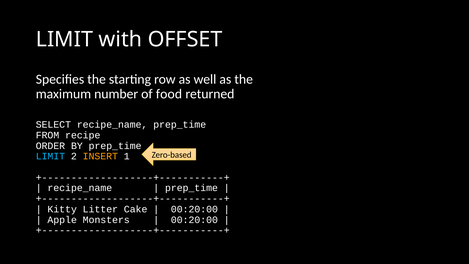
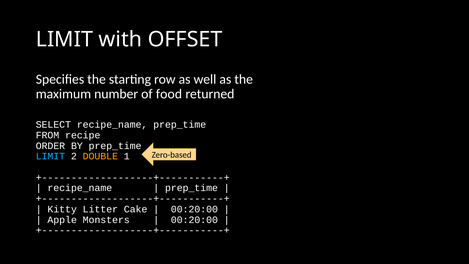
INSERT: INSERT -> DOUBLE
